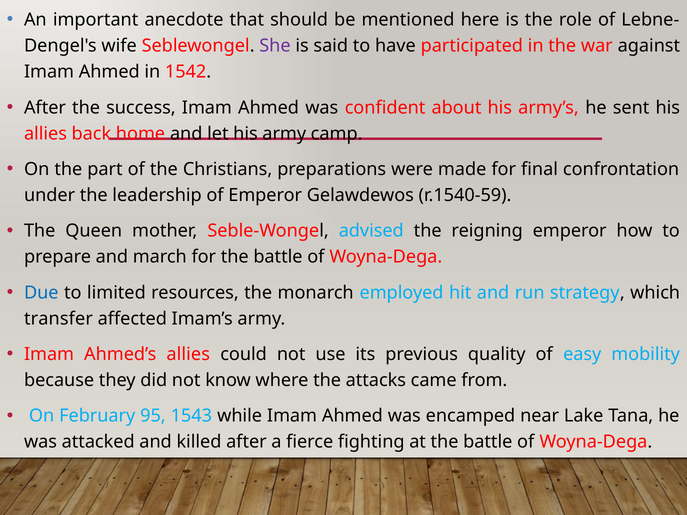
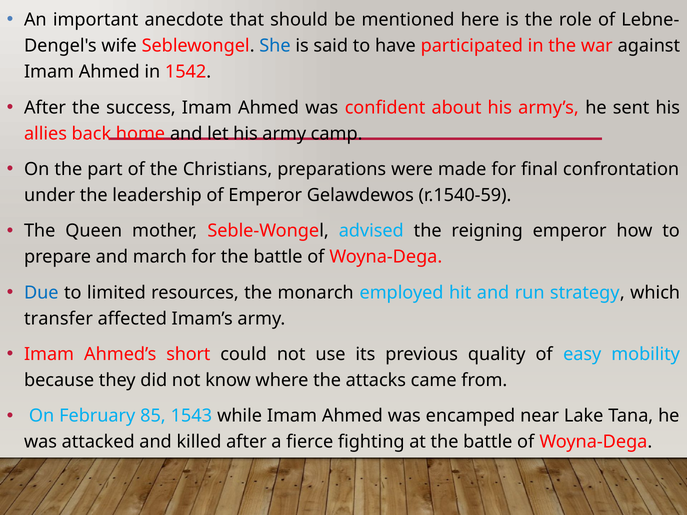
She colour: purple -> blue
Ahmed’s allies: allies -> short
95: 95 -> 85
